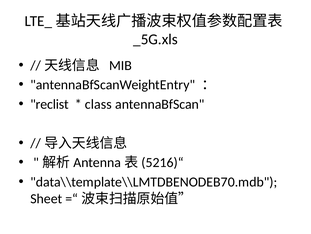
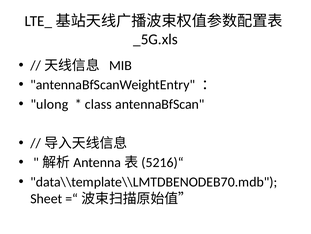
reclist: reclist -> ulong
